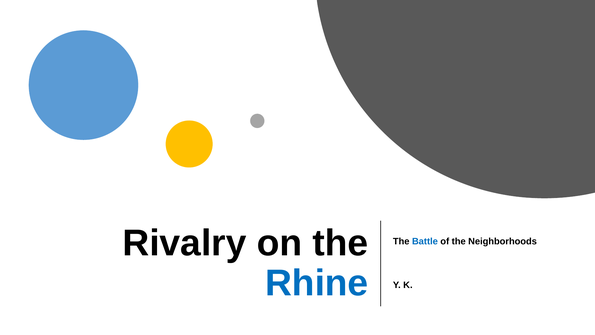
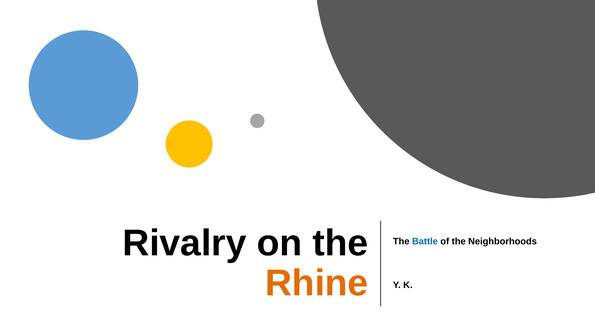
Rhine colour: blue -> orange
